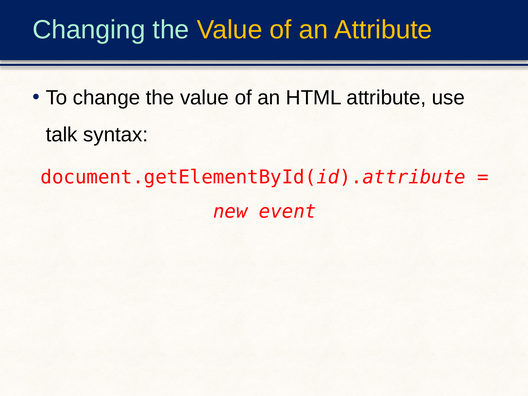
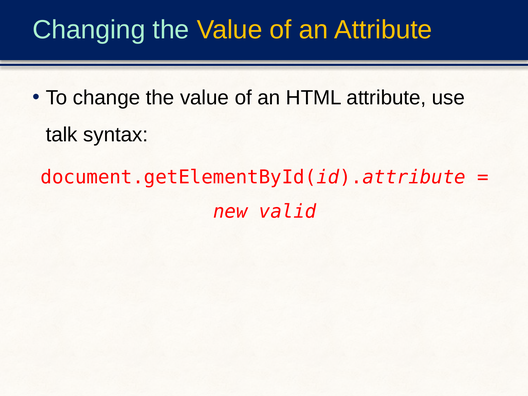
event: event -> valid
